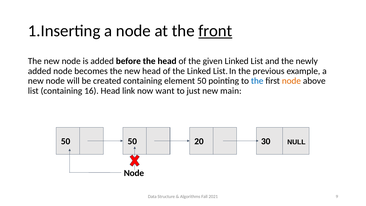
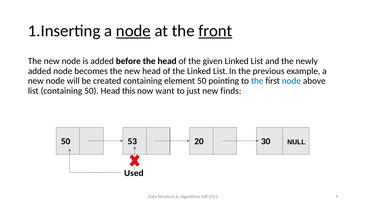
node at (133, 31) underline: none -> present
node at (291, 81) colour: orange -> blue
containing 16: 16 -> 50
link: link -> this
main: main -> finds
50 50: 50 -> 53
Node at (134, 173): Node -> Used
